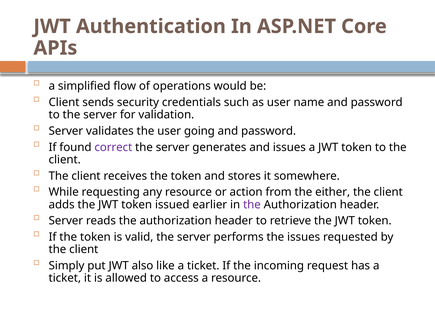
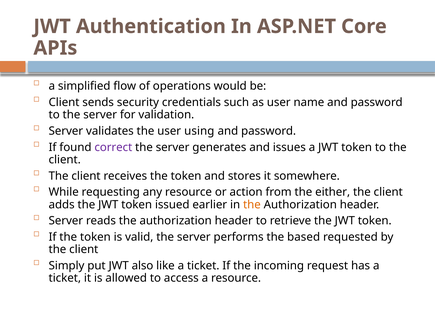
going: going -> using
the at (252, 204) colour: purple -> orange
the issues: issues -> based
